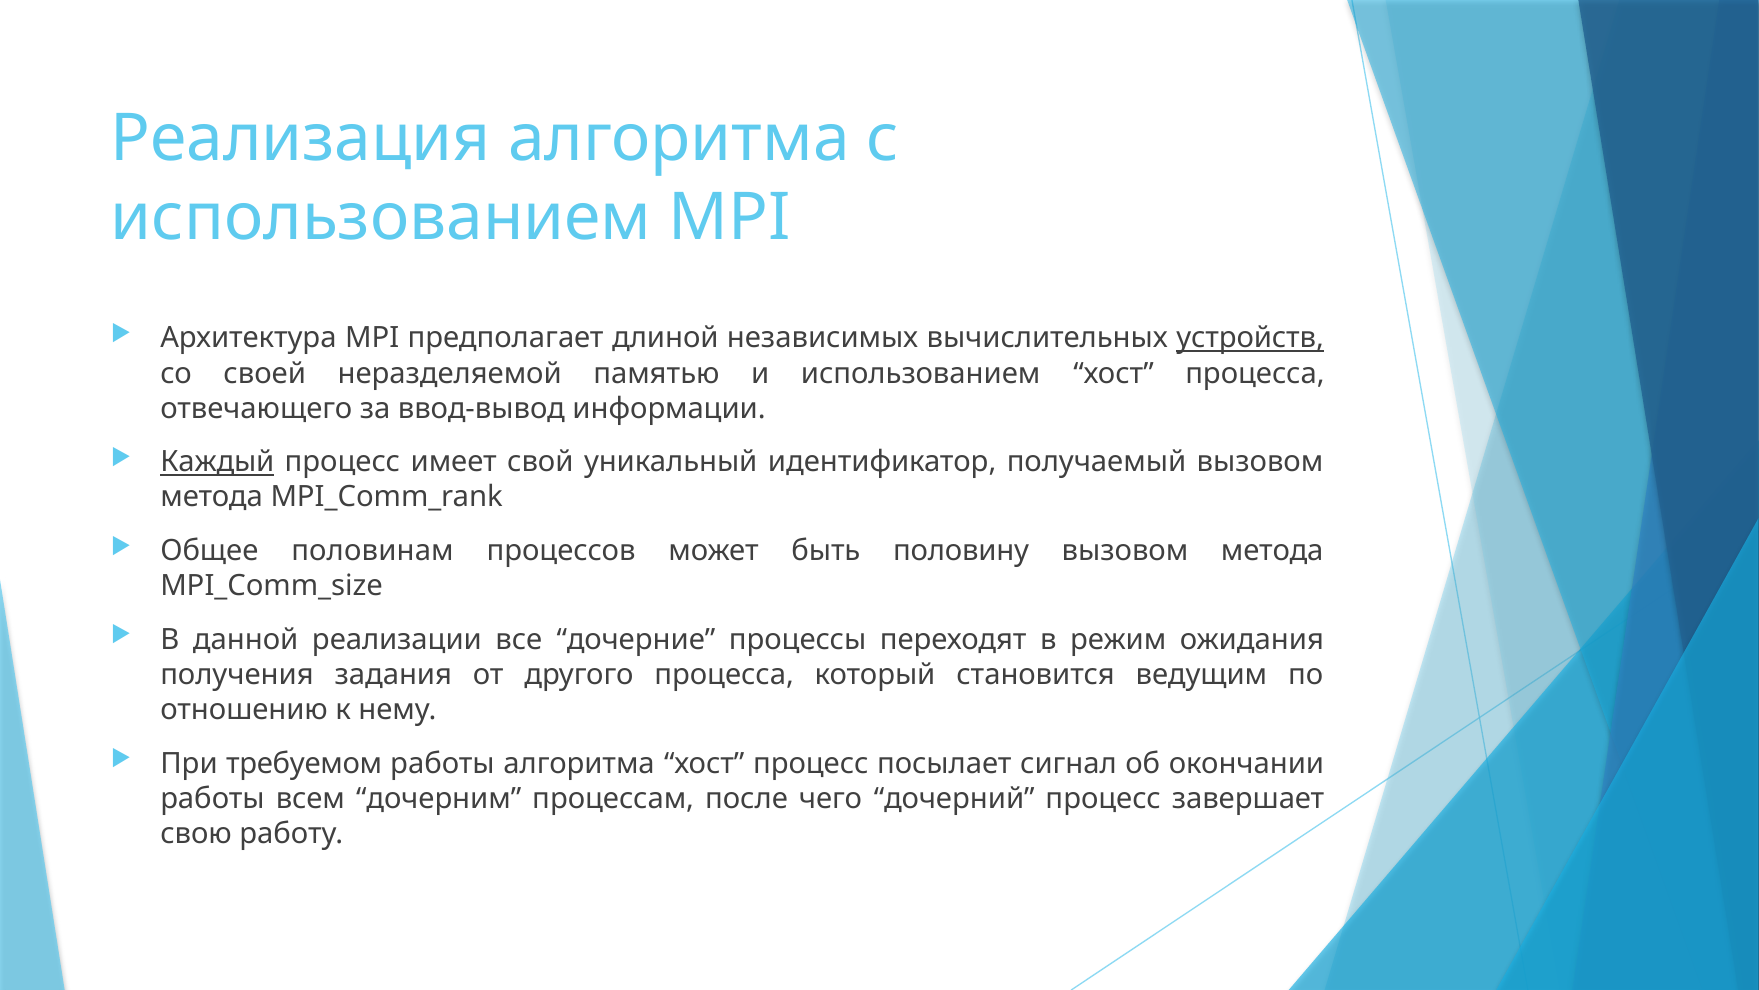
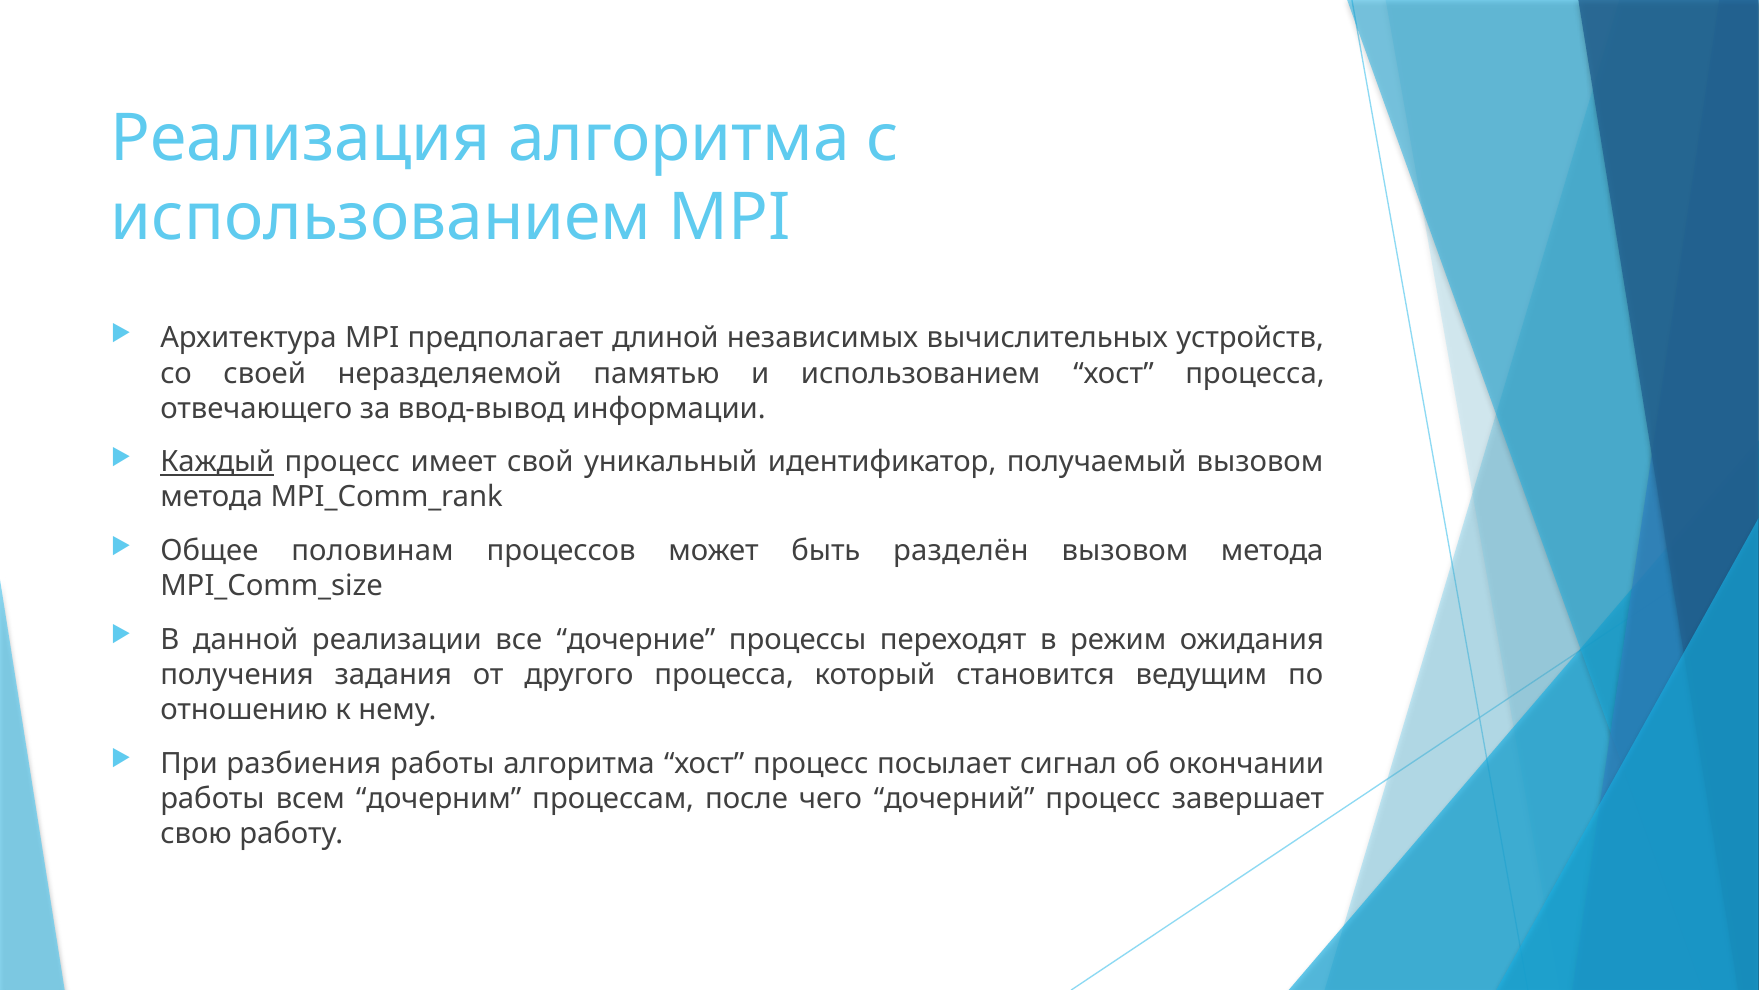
устройств underline: present -> none
половину: половину -> разделён
требуемом: требуемом -> разбиения
